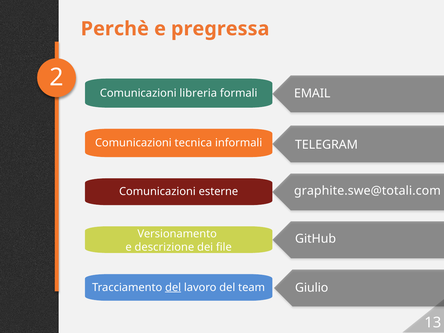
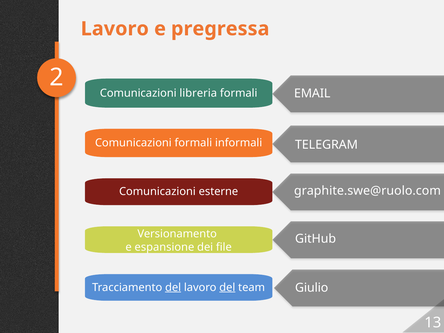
Perchè at (115, 29): Perchè -> Lavoro
Comunicazioni tecnica: tecnica -> formali
graphite.swe@totali.com: graphite.swe@totali.com -> graphite.swe@ruolo.com
descrizione: descrizione -> espansione
del at (227, 287) underline: none -> present
